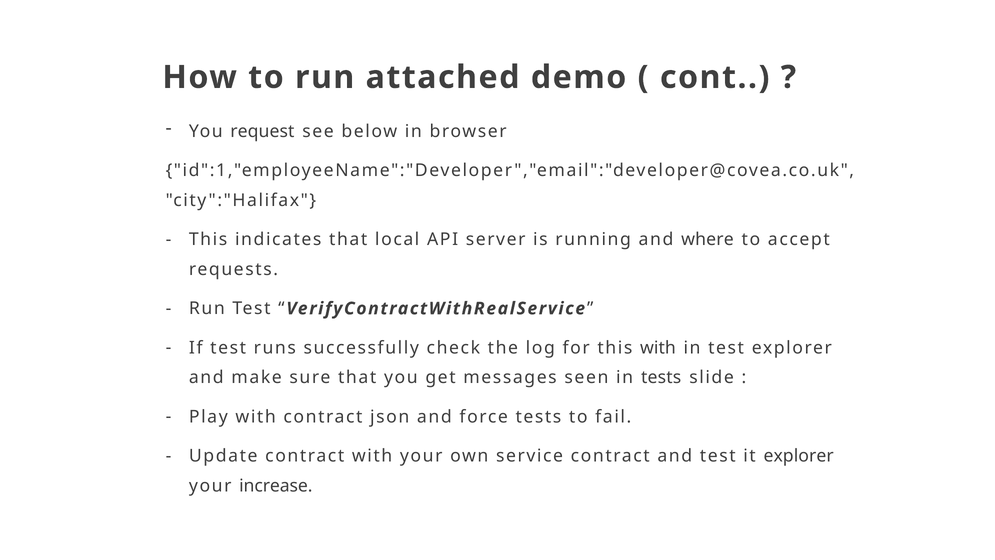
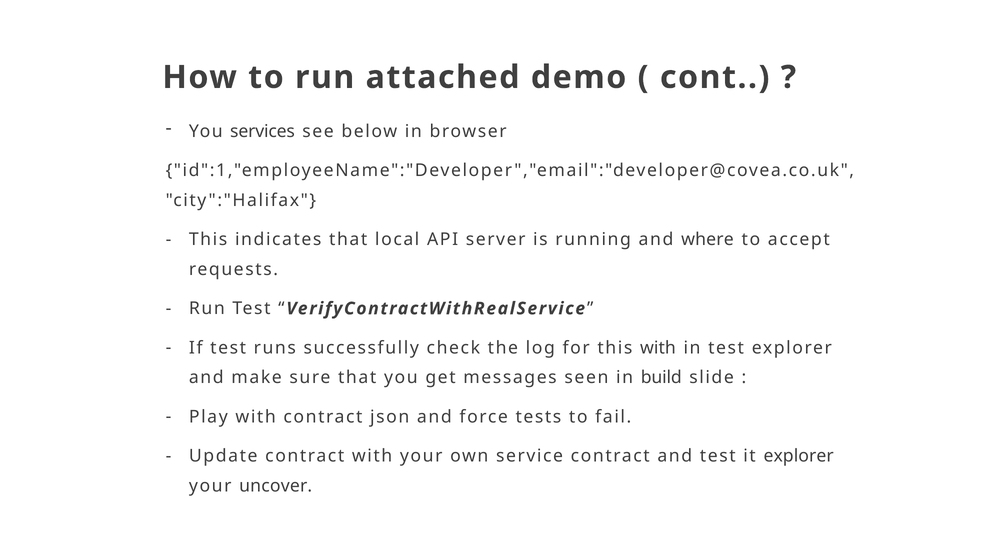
request: request -> services
in tests: tests -> build
increase: increase -> uncover
